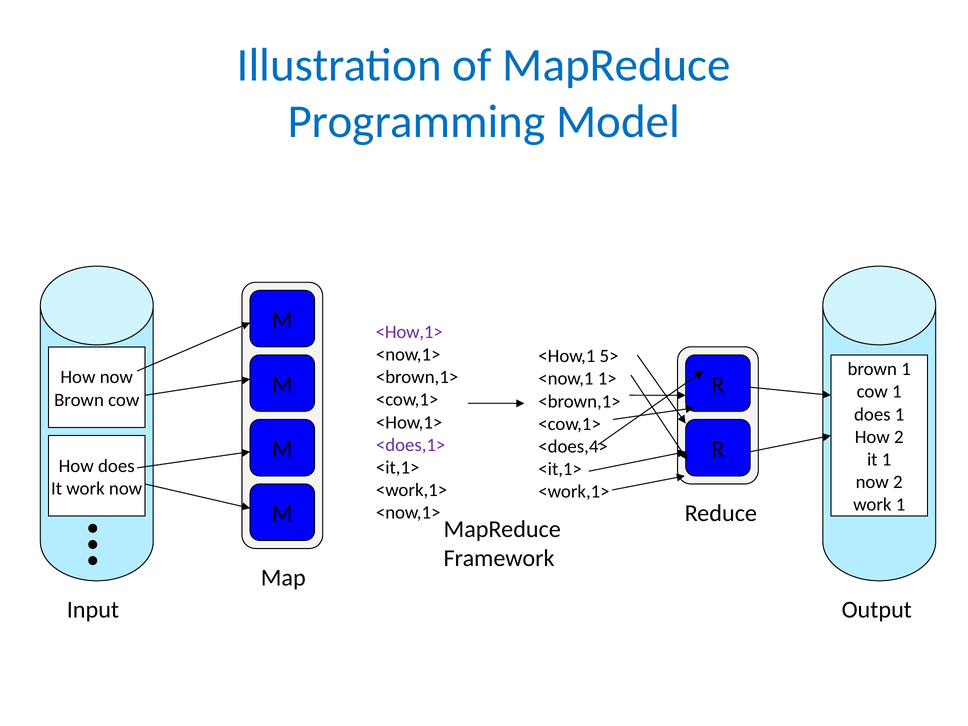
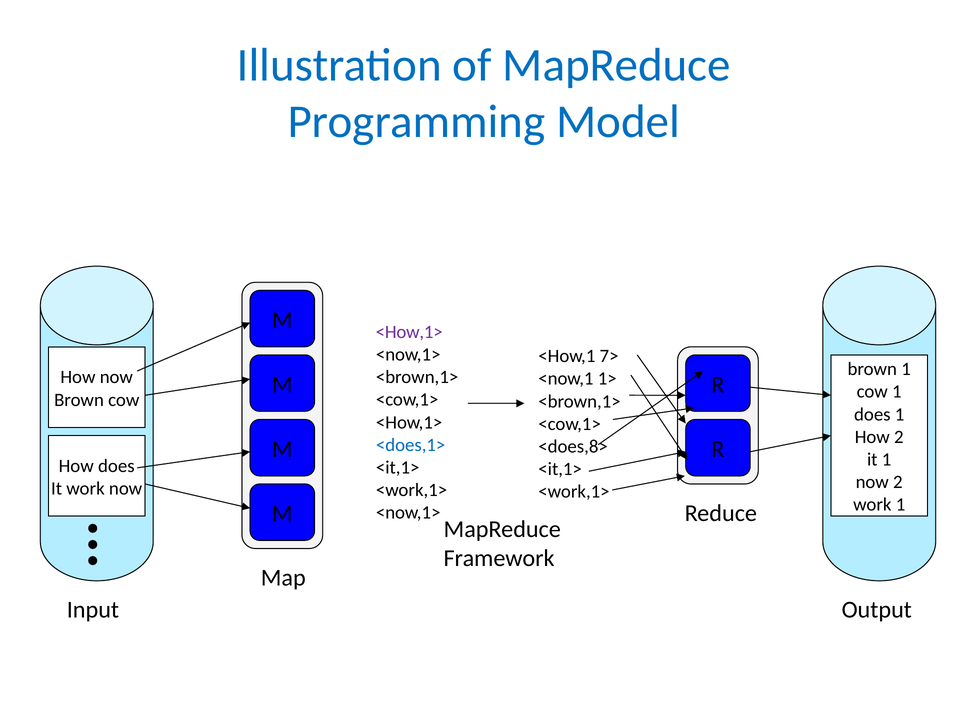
5>: 5> -> 7>
<does,1> colour: purple -> blue
<does,4>: <does,4> -> <does,8>
